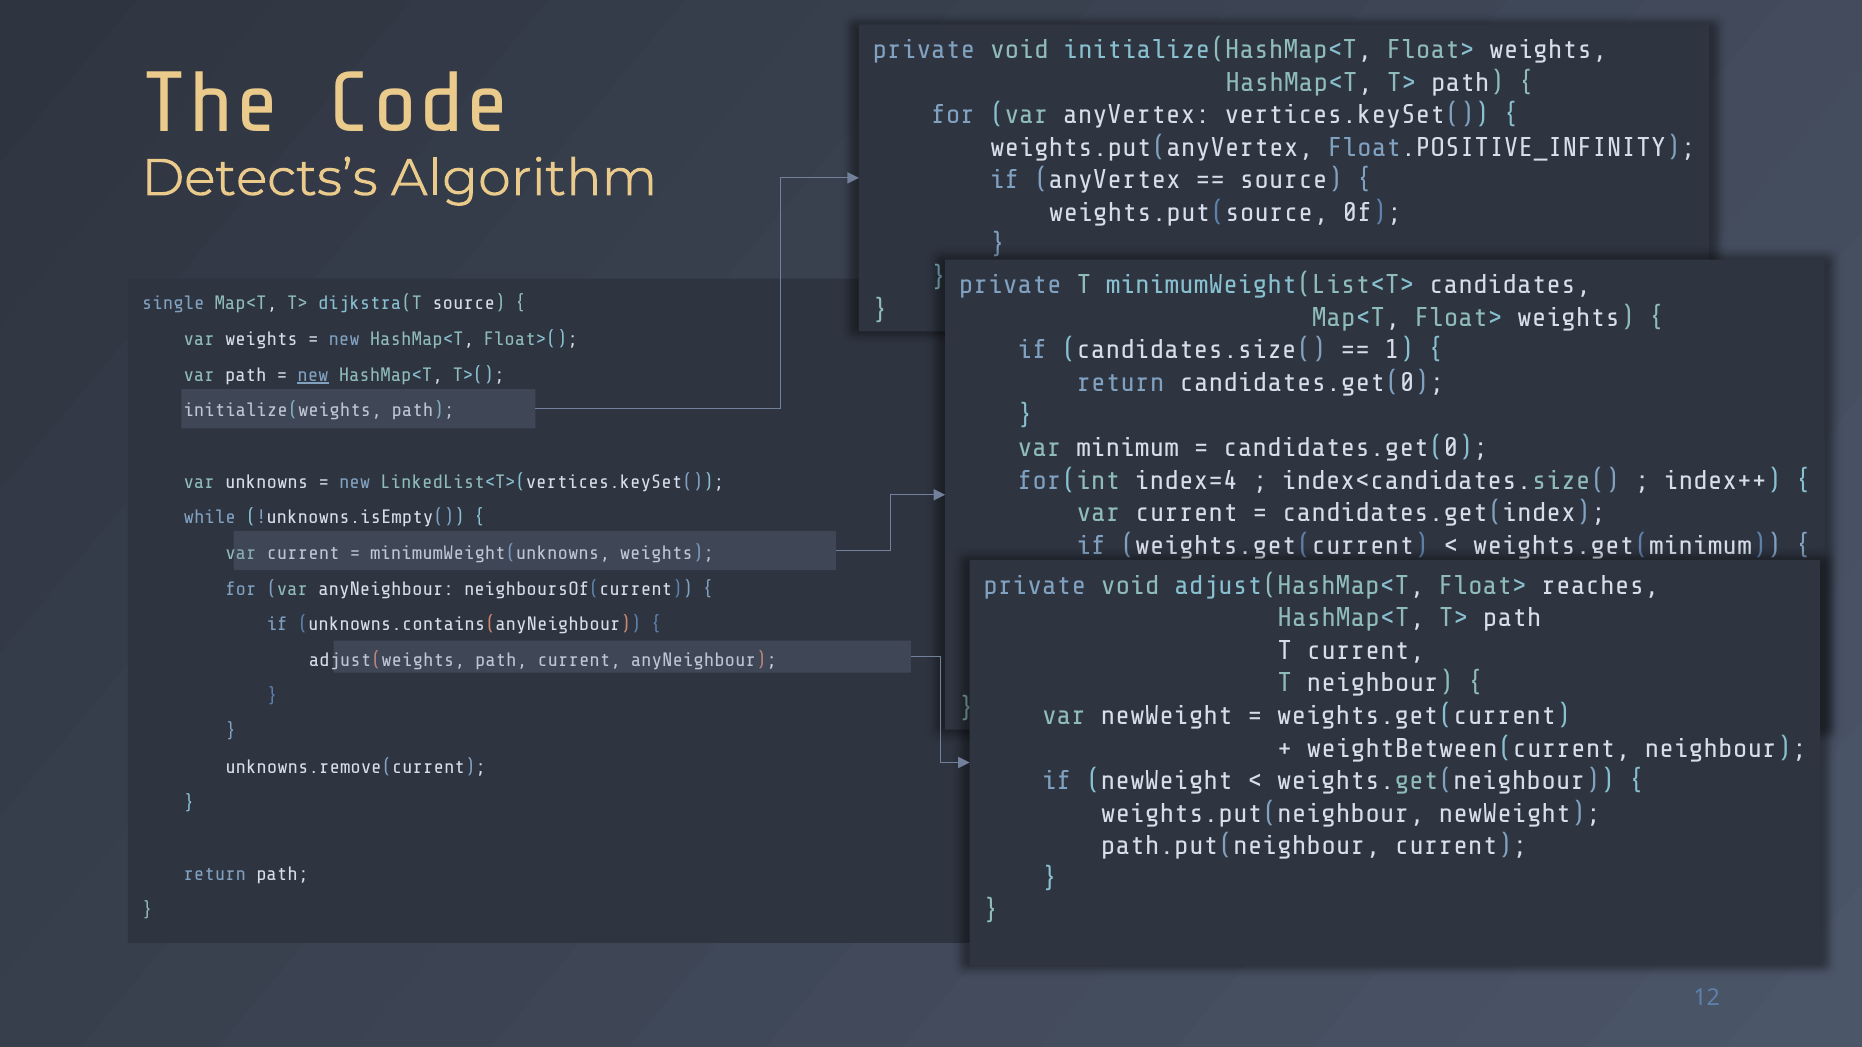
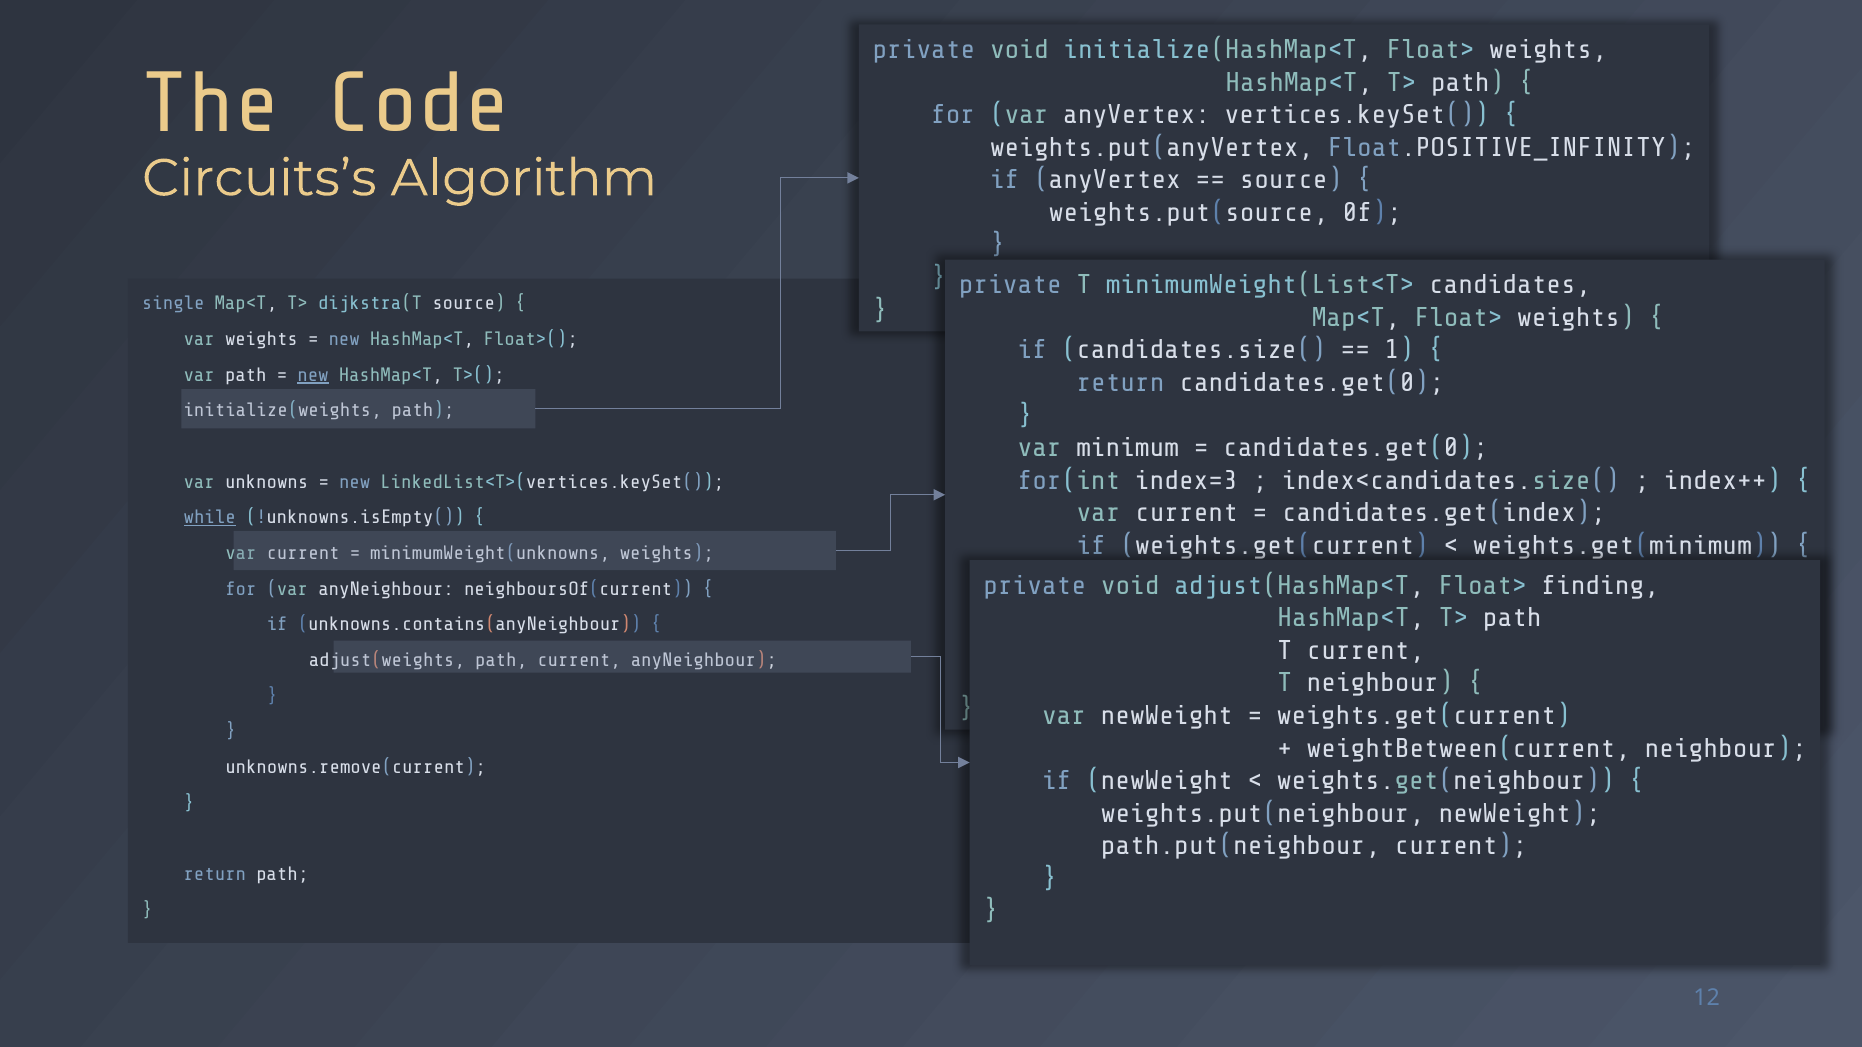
Detects’s: Detects’s -> Circuits’s
index=4: index=4 -> index=3
while underline: none -> present
reaches: reaches -> finding
